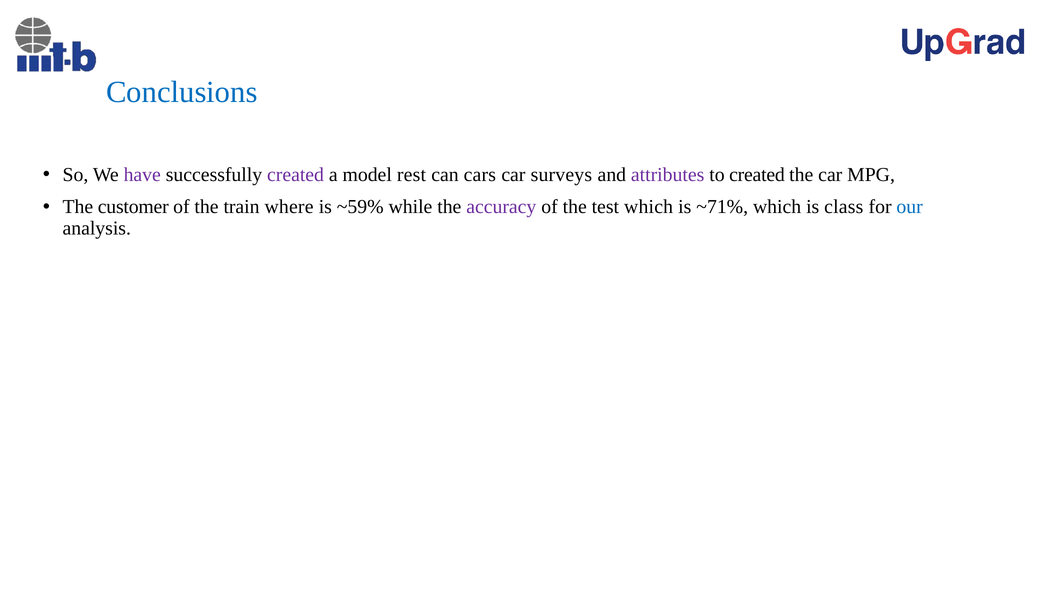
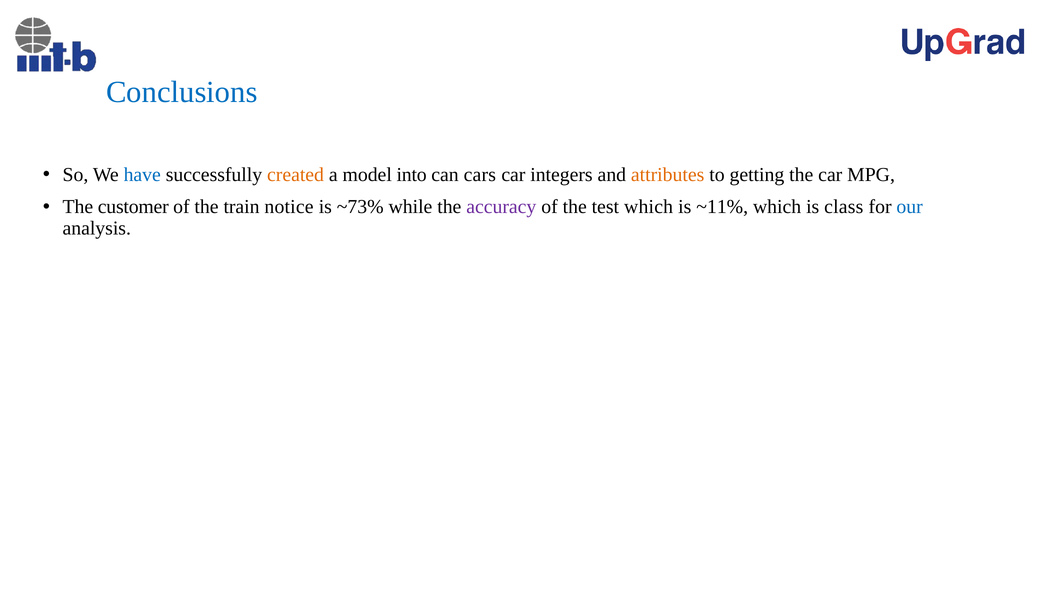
have colour: purple -> blue
created at (296, 175) colour: purple -> orange
rest: rest -> into
surveys: surveys -> integers
attributes colour: purple -> orange
to created: created -> getting
where: where -> notice
~59%: ~59% -> ~73%
~71%: ~71% -> ~11%
